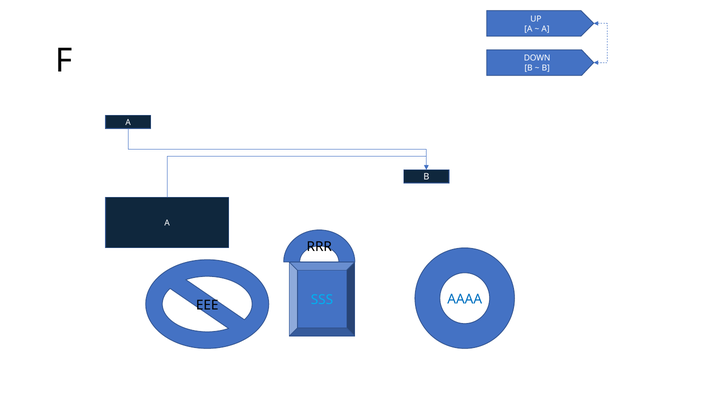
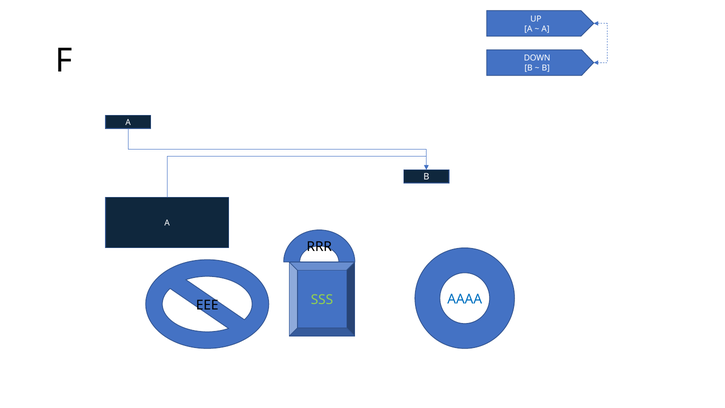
SSS colour: light blue -> light green
